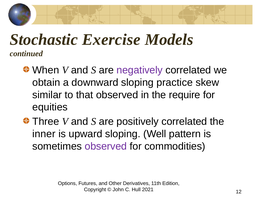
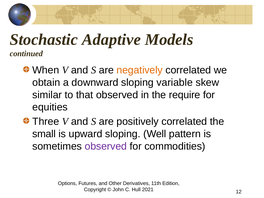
Exercise: Exercise -> Adaptive
negatively colour: purple -> orange
practice: practice -> variable
inner: inner -> small
